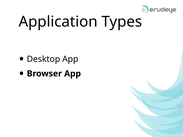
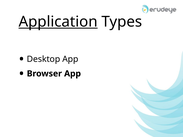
Application underline: none -> present
